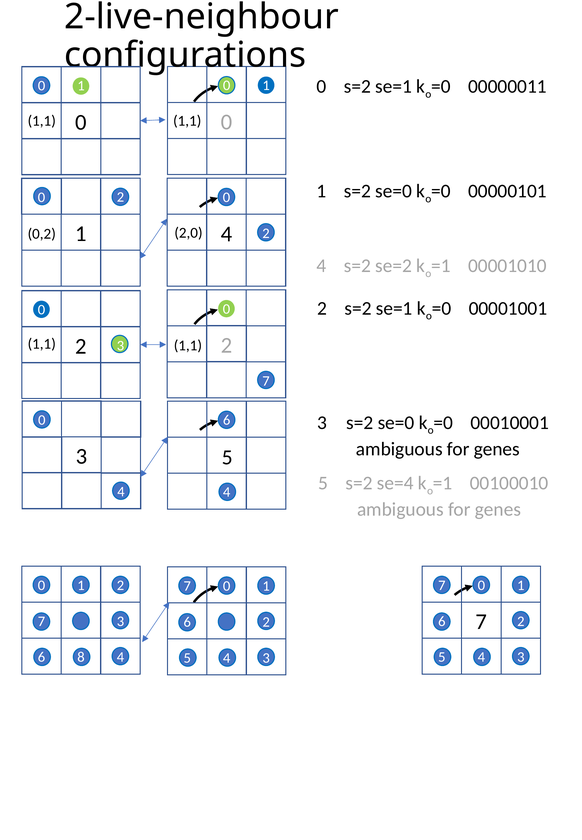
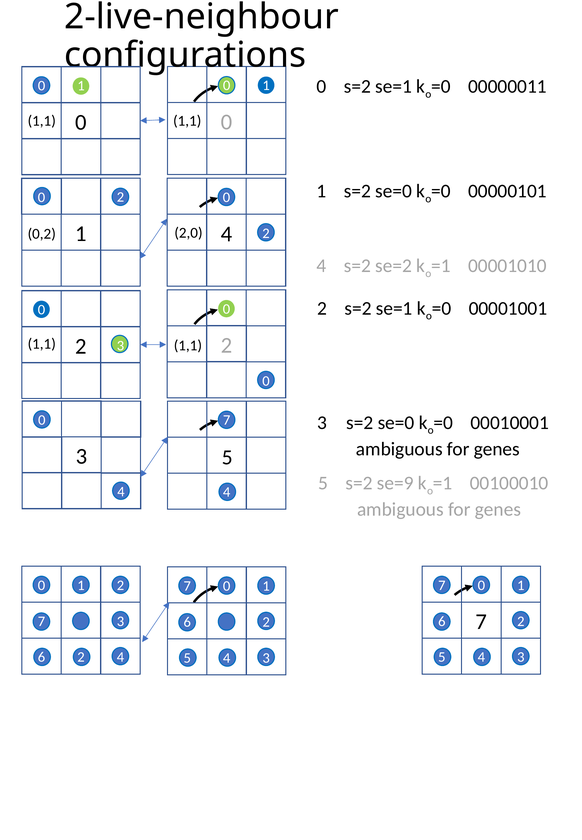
5 4 7: 7 -> 0
7 6: 6 -> 7
se=4: se=4 -> se=9
8 at (81, 658): 8 -> 2
